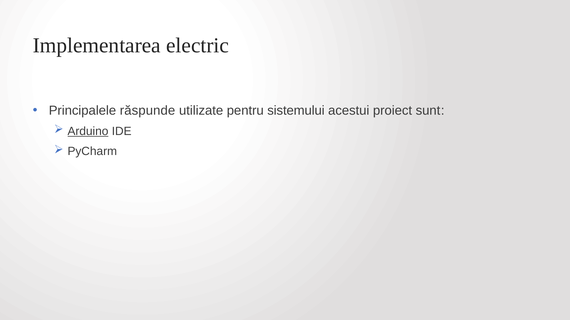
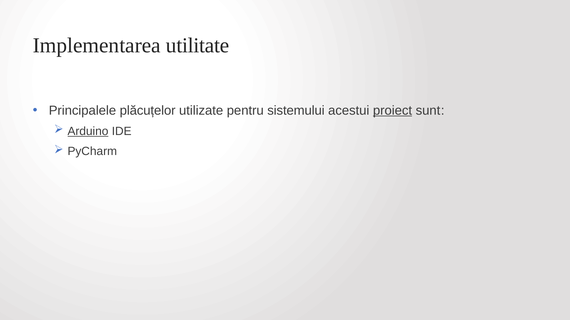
electric: electric -> utilitate
răspunde: răspunde -> plăcuțelor
proiect underline: none -> present
